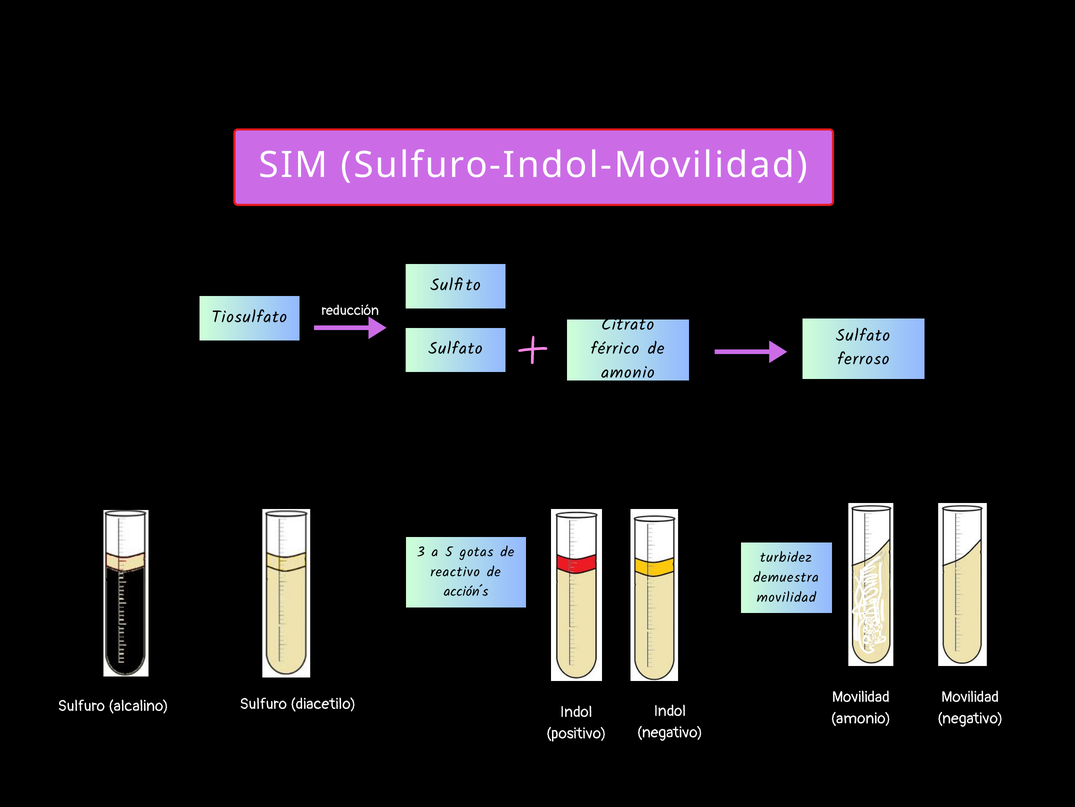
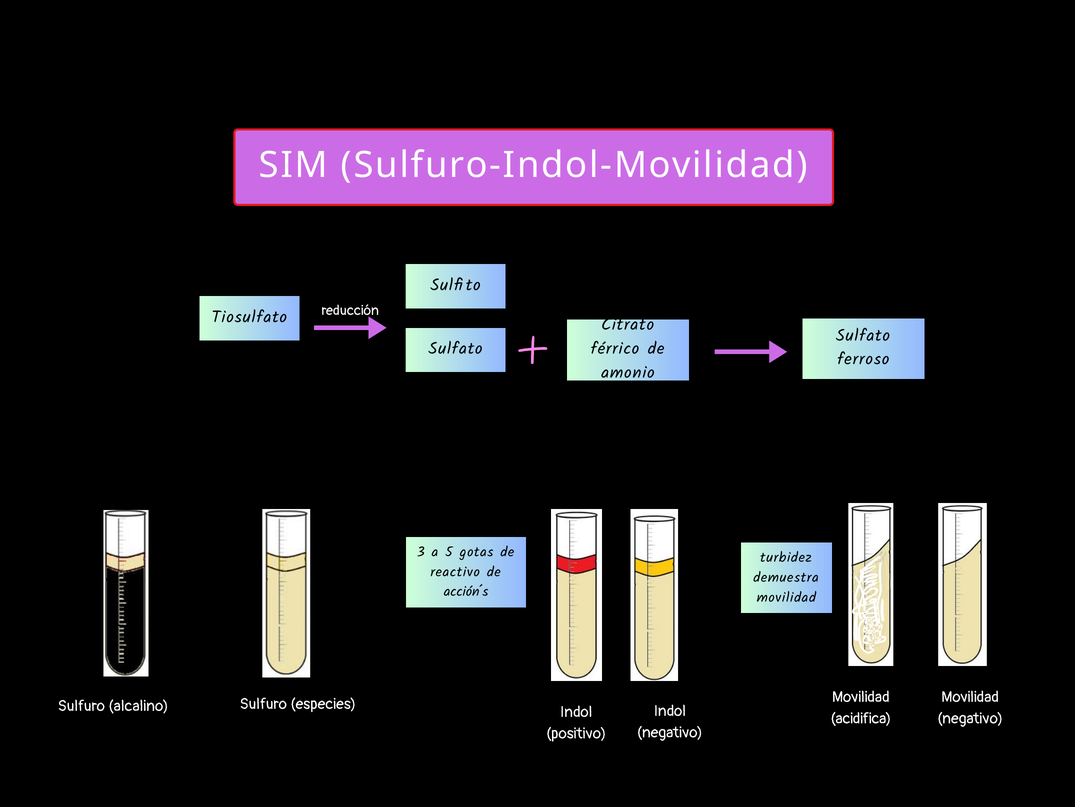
diacetilo: diacetilo -> especies
amonio at (861, 718): amonio -> acidifica
